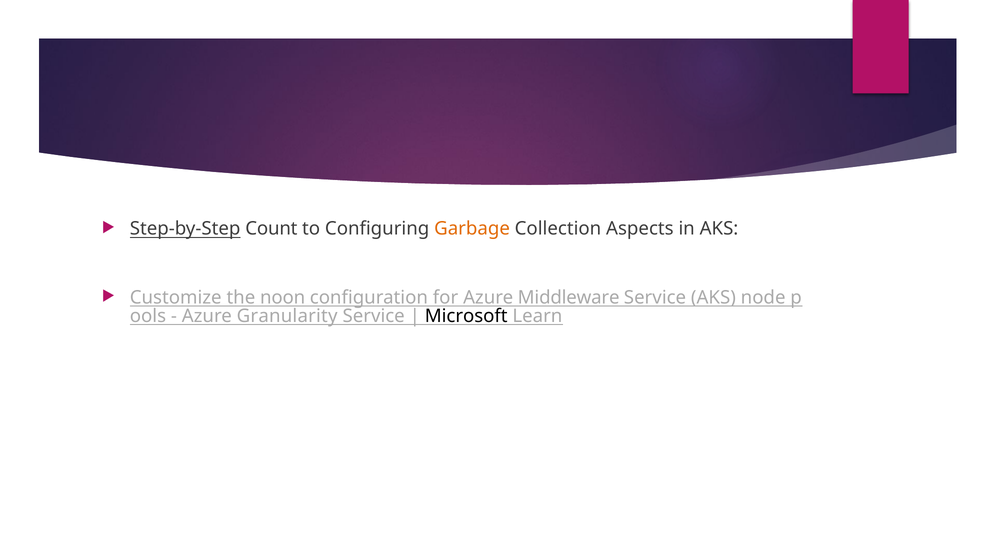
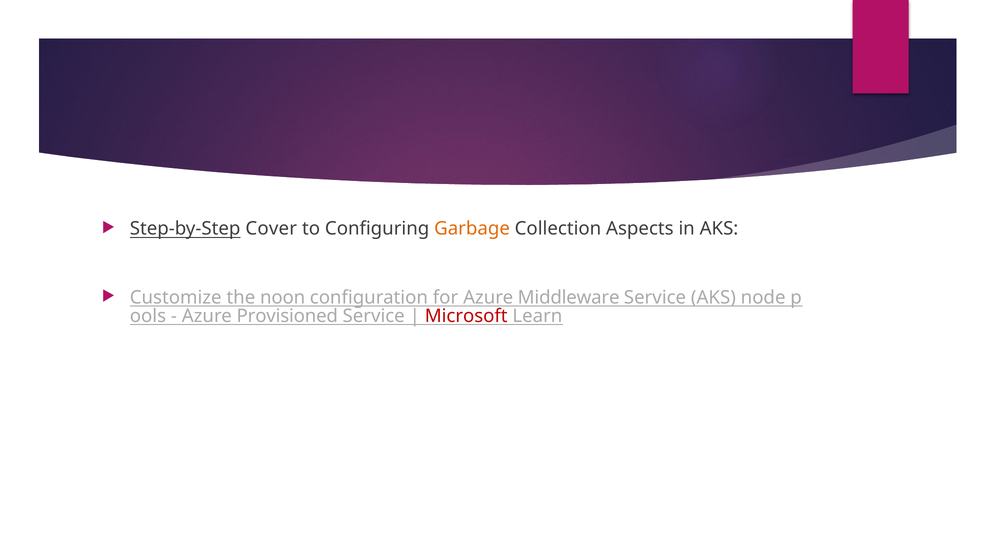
Count: Count -> Cover
Granularity: Granularity -> Provisioned
Microsoft colour: black -> red
